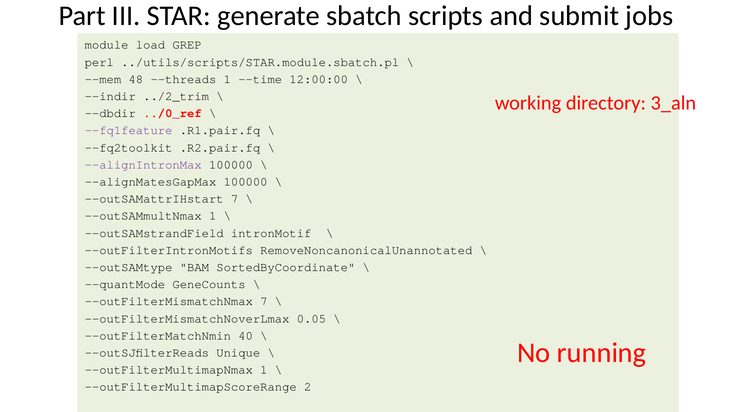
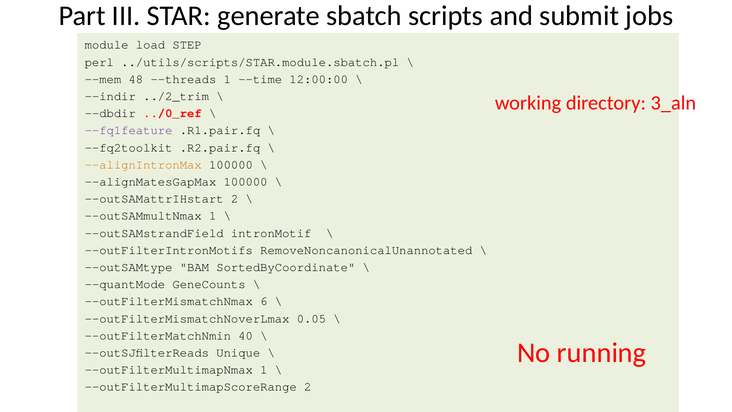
GREP: GREP -> STEP
--alignIntronMax colour: purple -> orange
--outSAMattrIHstart 7: 7 -> 2
--outFilterMismatchNmax 7: 7 -> 6
